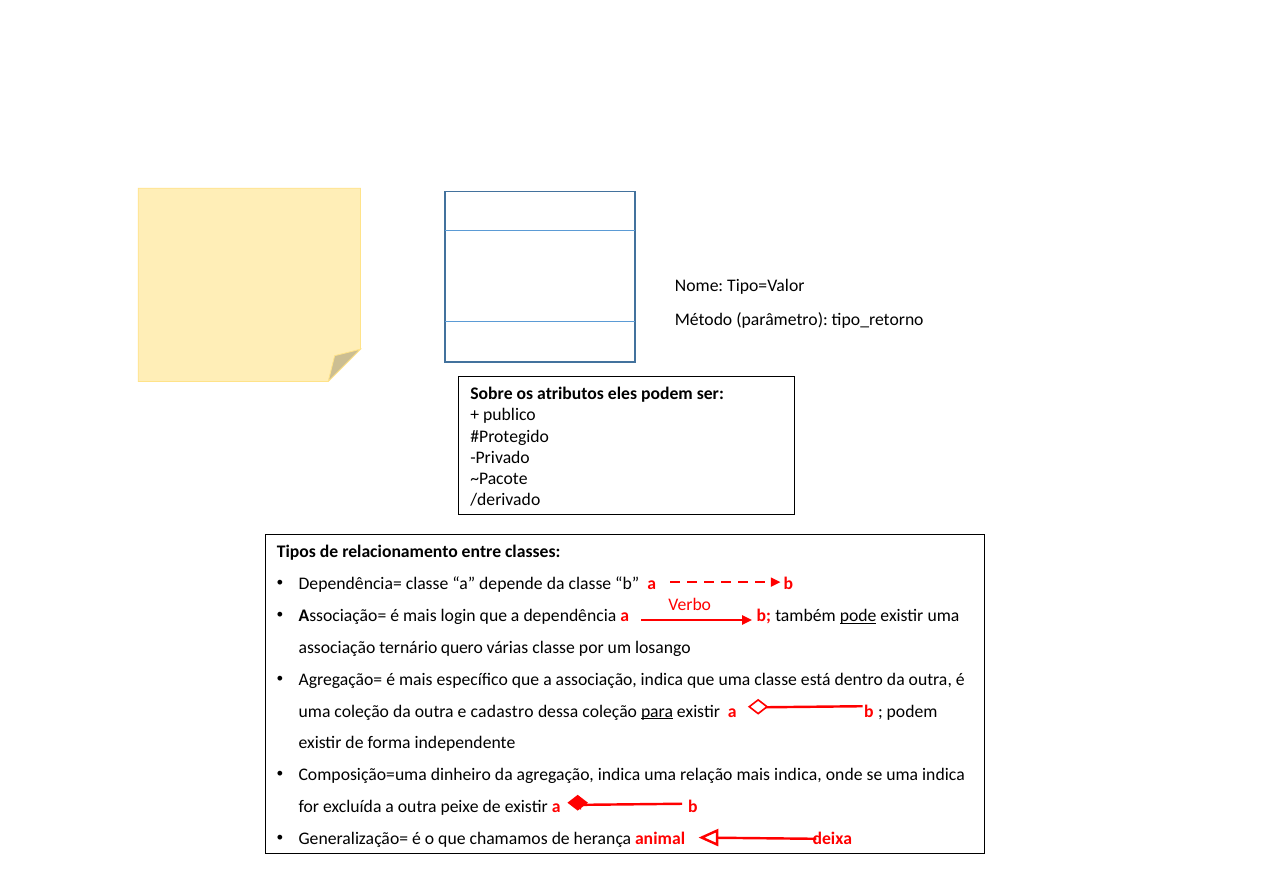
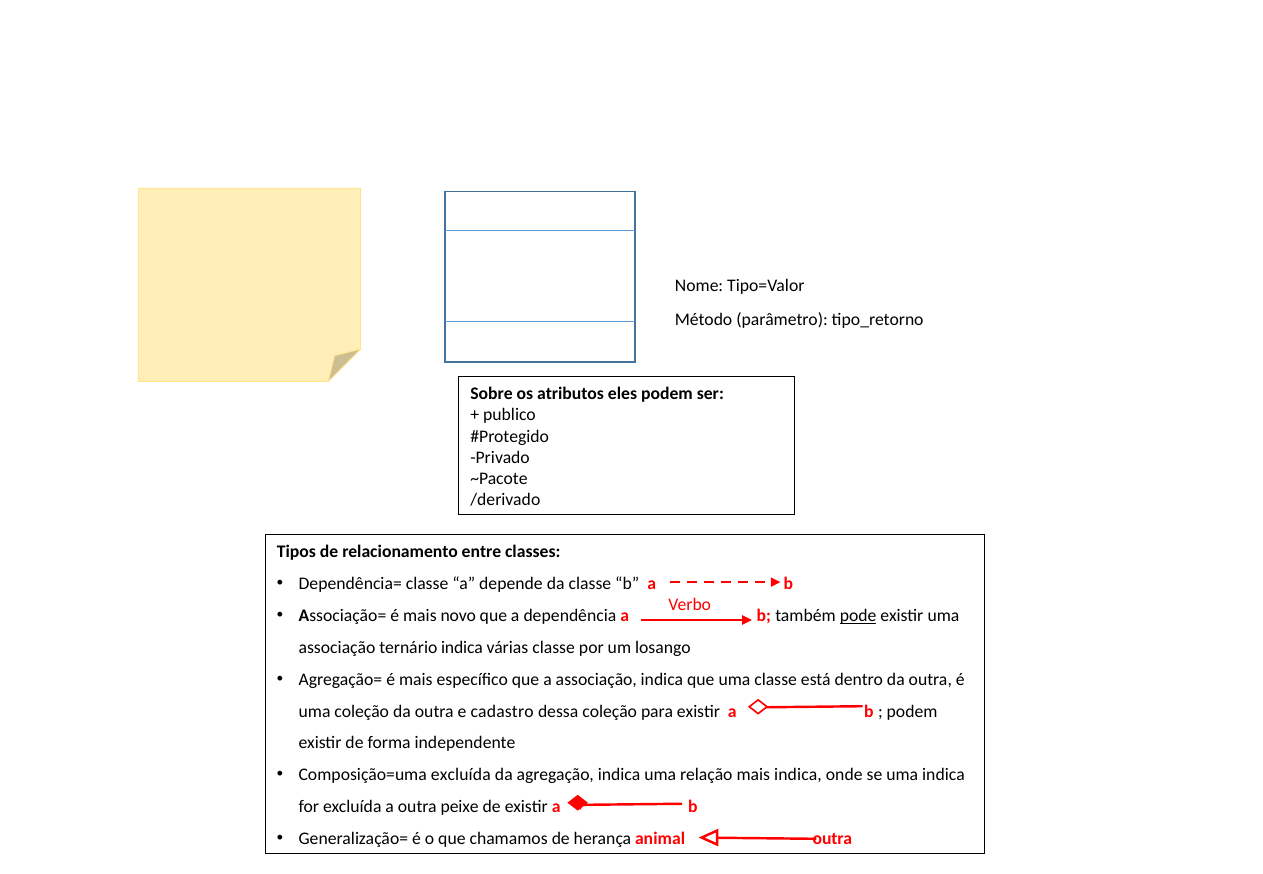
login: login -> novo
ternário quero: quero -> indica
para underline: present -> none
Composição=uma dinheiro: dinheiro -> excluída
animal deixa: deixa -> outra
